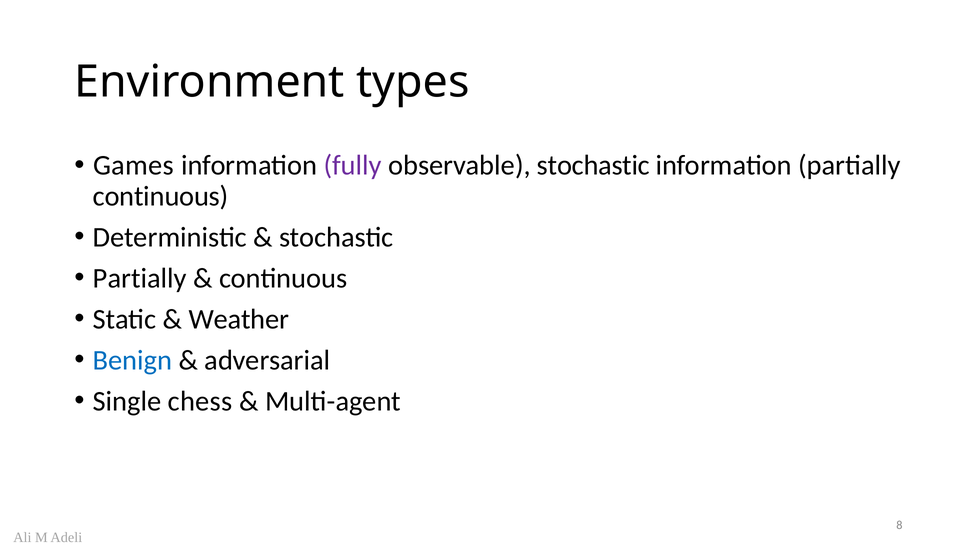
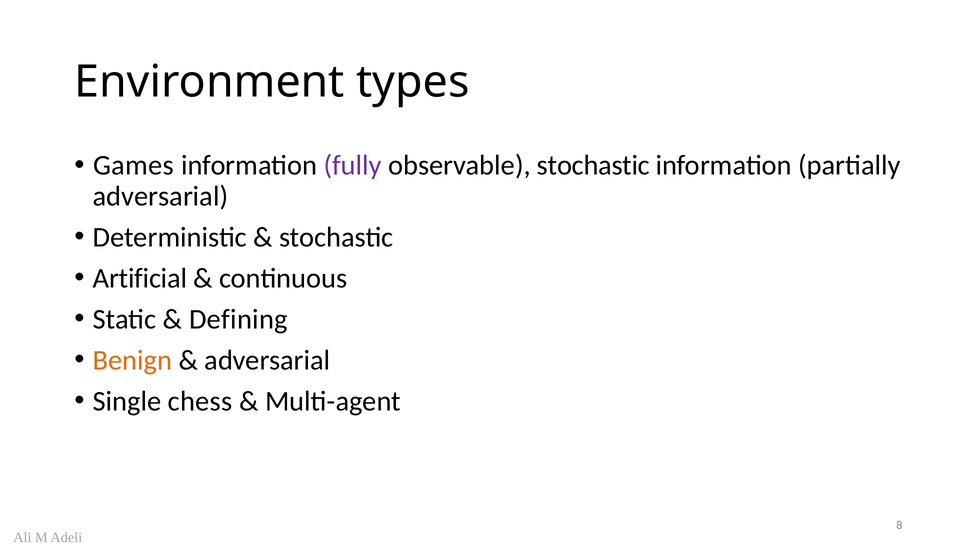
continuous at (161, 196): continuous -> adversarial
Partially at (140, 278): Partially -> Artificial
Weather: Weather -> Defining
Benign colour: blue -> orange
